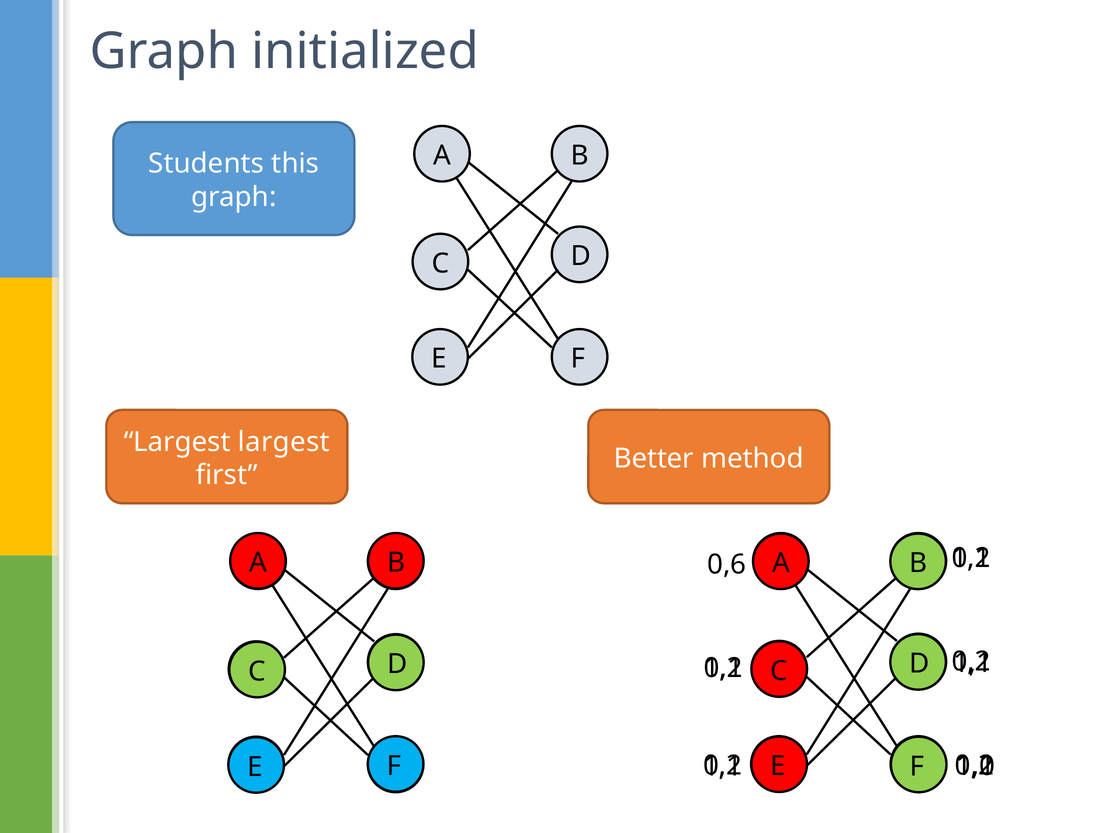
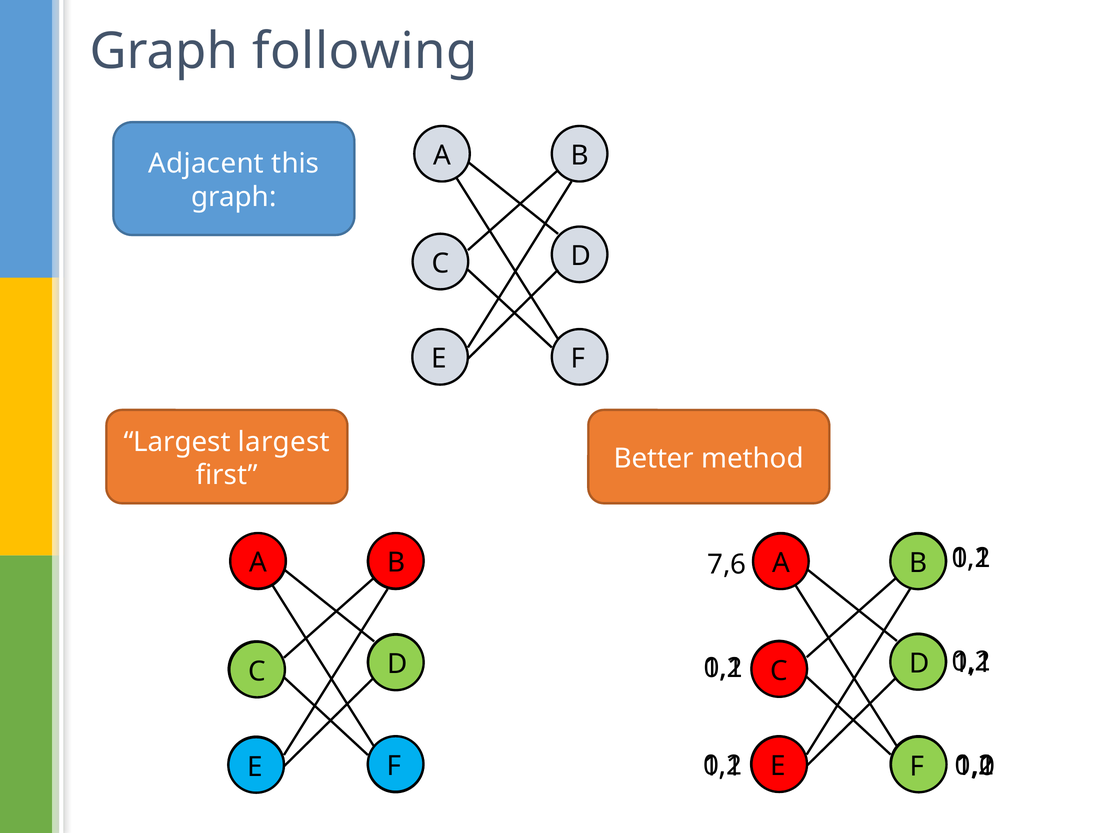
initialized: initialized -> following
Students: Students -> Adjacent
0,6: 0,6 -> 7,6
